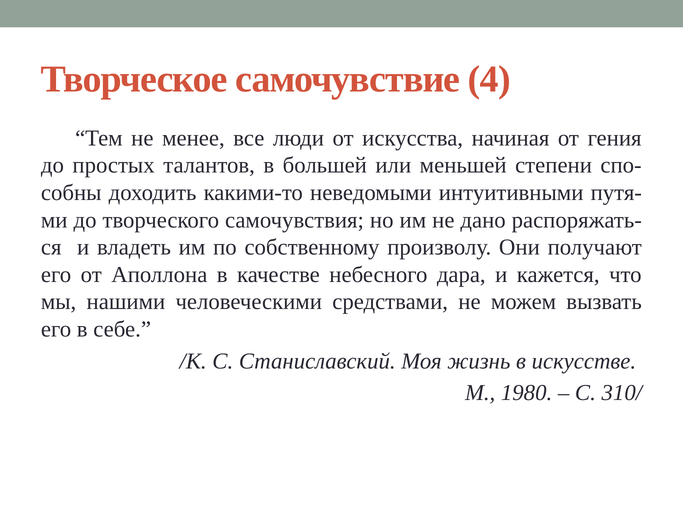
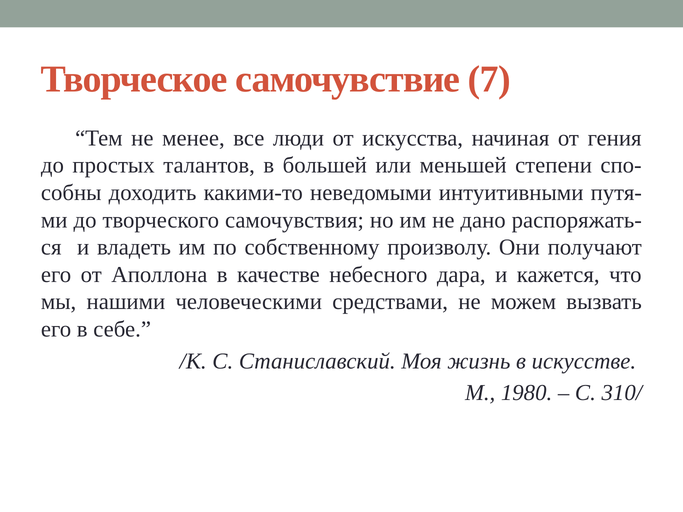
4: 4 -> 7
